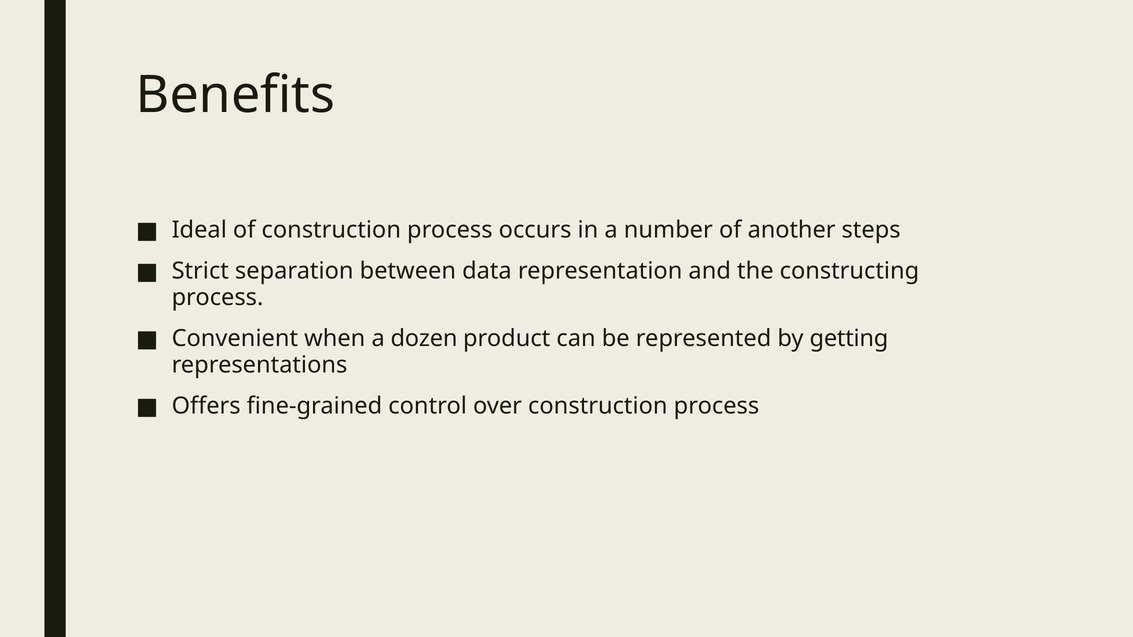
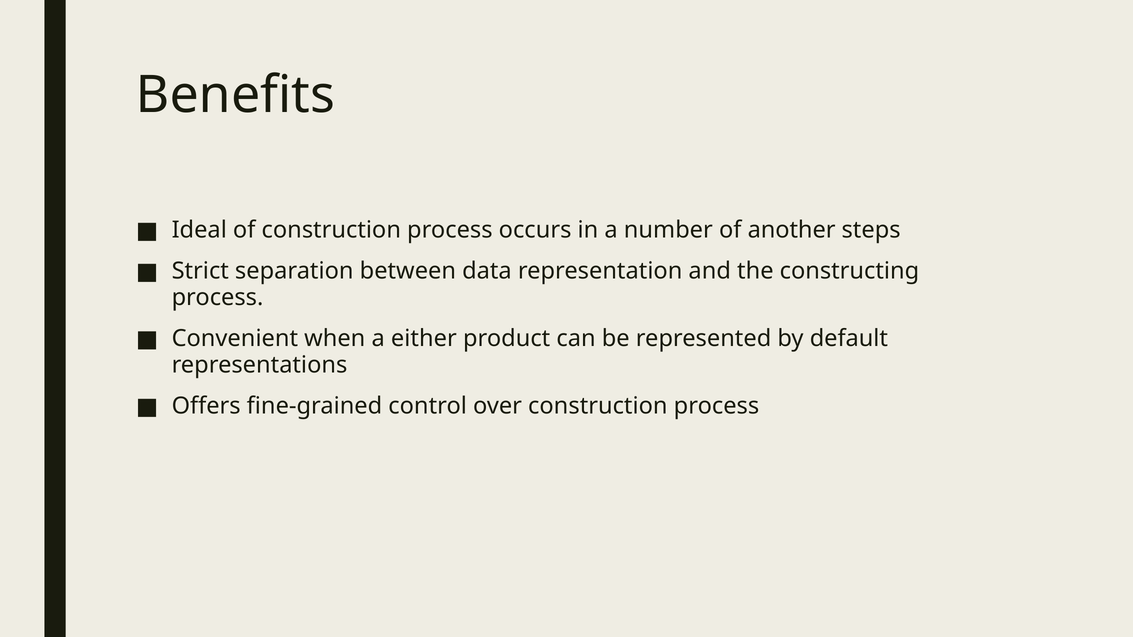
dozen: dozen -> either
getting: getting -> default
